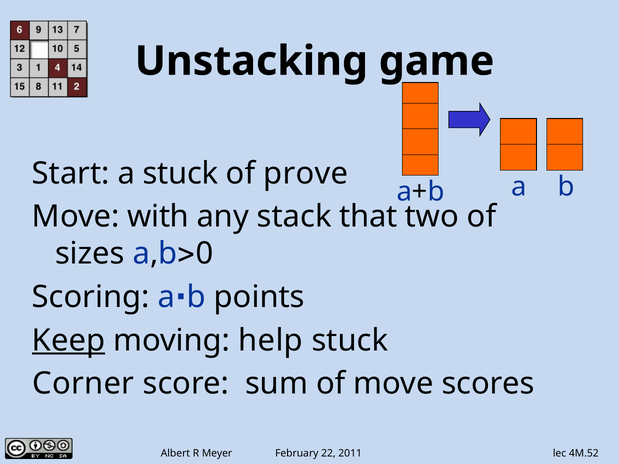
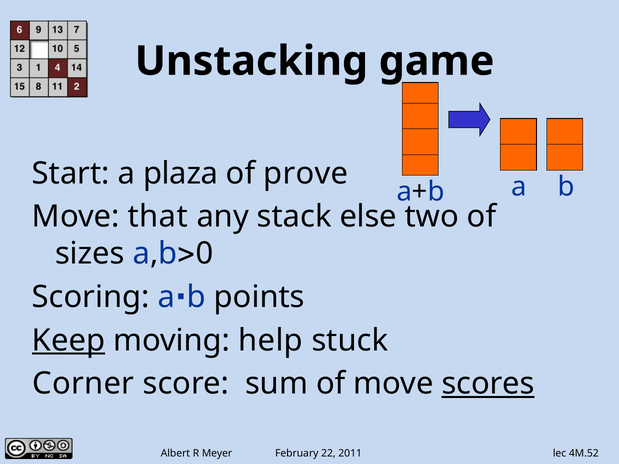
a stuck: stuck -> plaza
with: with -> that
that: that -> else
scores underline: none -> present
